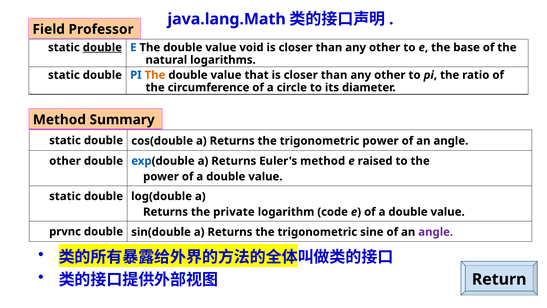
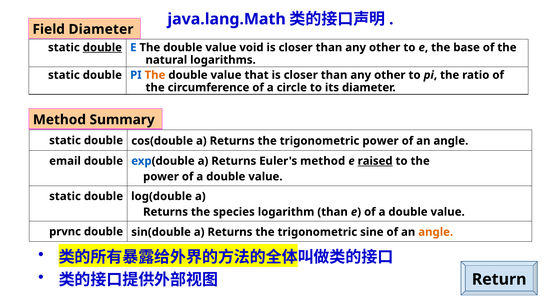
Field Professor: Professor -> Diameter
other at (65, 161): other -> email
raised underline: none -> present
private: private -> species
logarithm code: code -> than
angle at (436, 232) colour: purple -> orange
